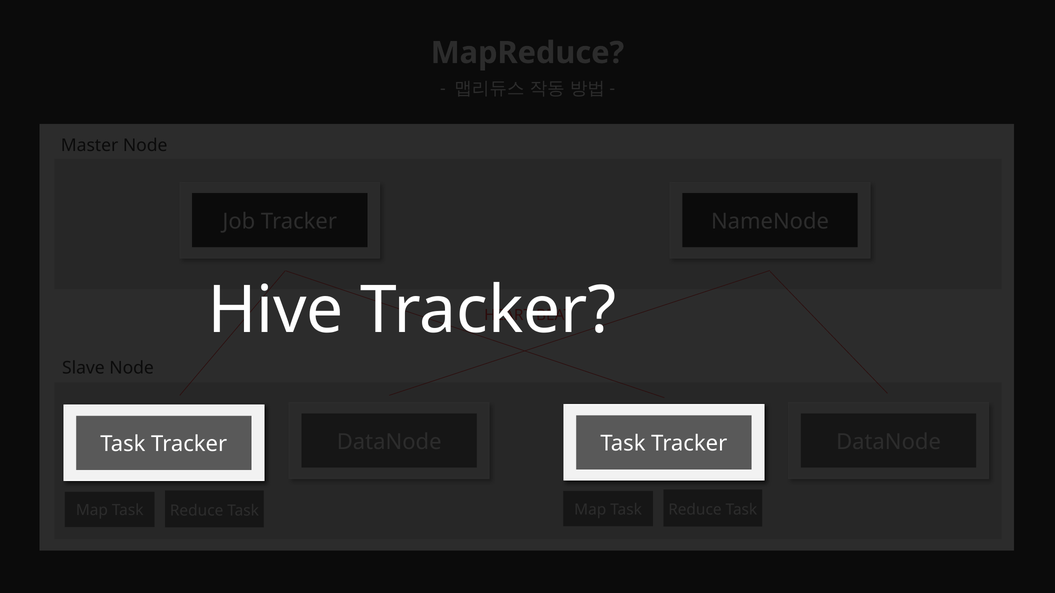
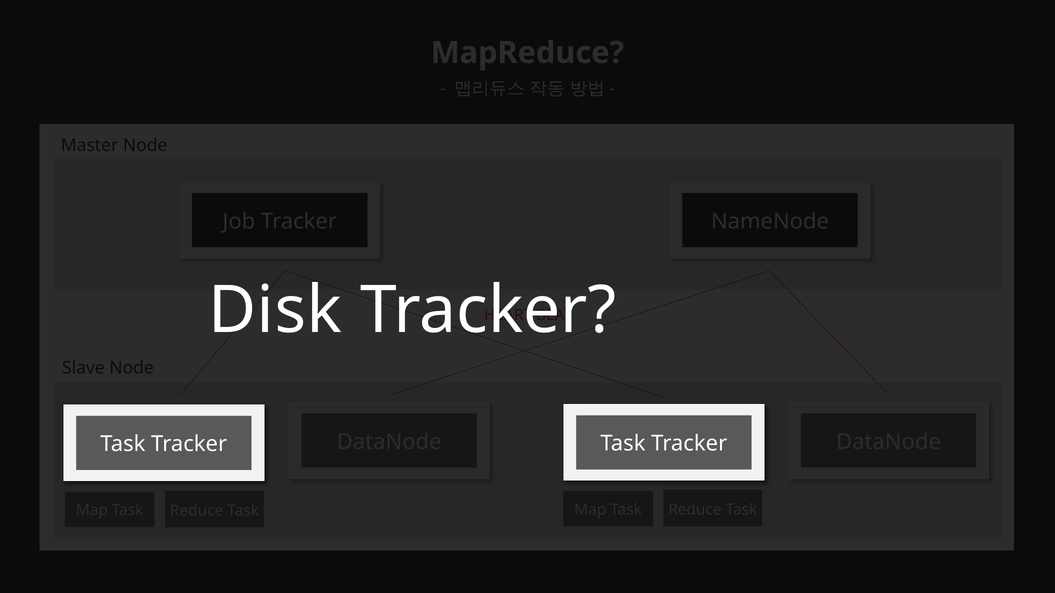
Hive: Hive -> Disk
